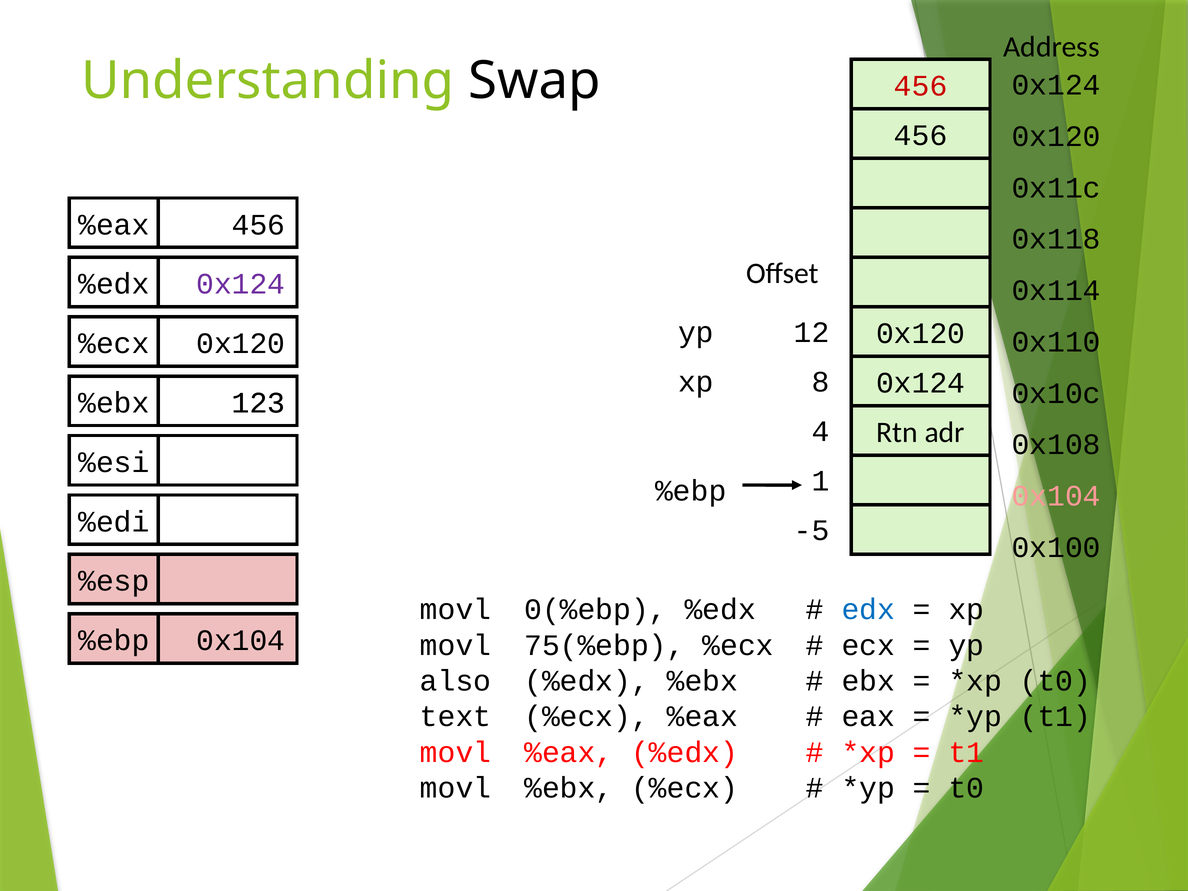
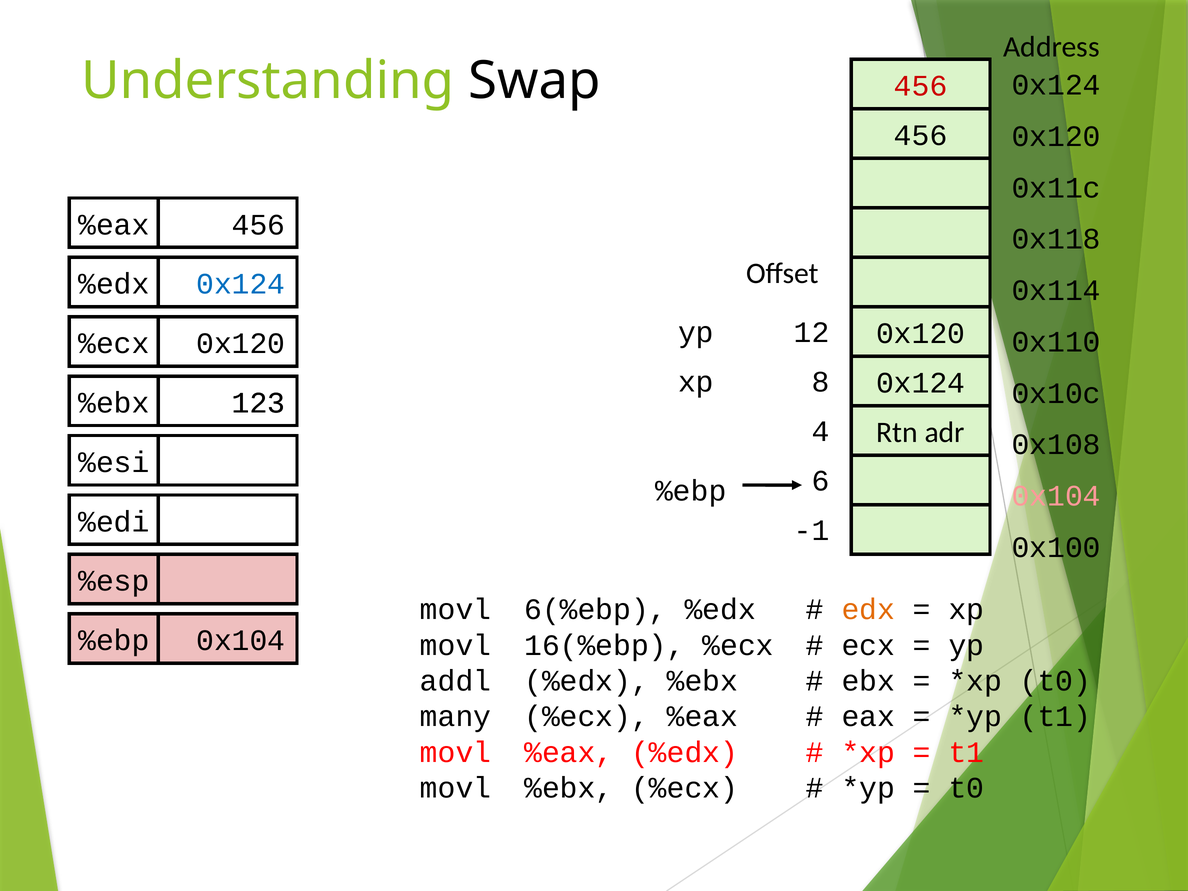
0x124 at (241, 284) colour: purple -> blue
1: 1 -> 6
-5: -5 -> -1
0(%ebp: 0(%ebp -> 6(%ebp
edx colour: blue -> orange
75(%ebp: 75(%ebp -> 16(%ebp
also: also -> addl
text: text -> many
